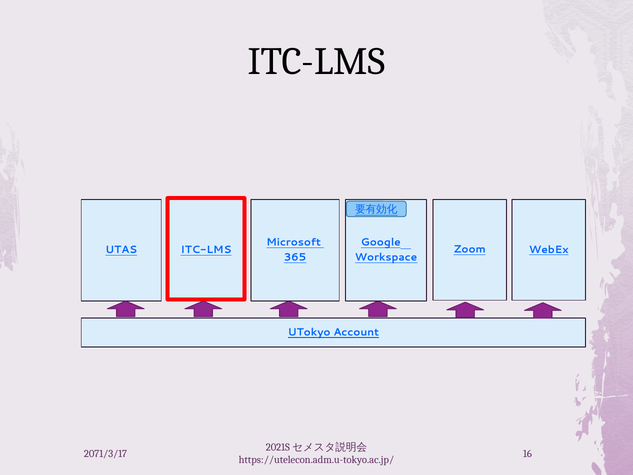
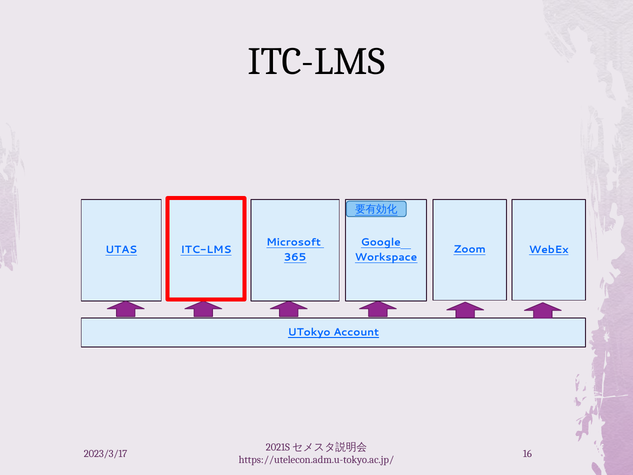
2071/3/17: 2071/3/17 -> 2023/3/17
